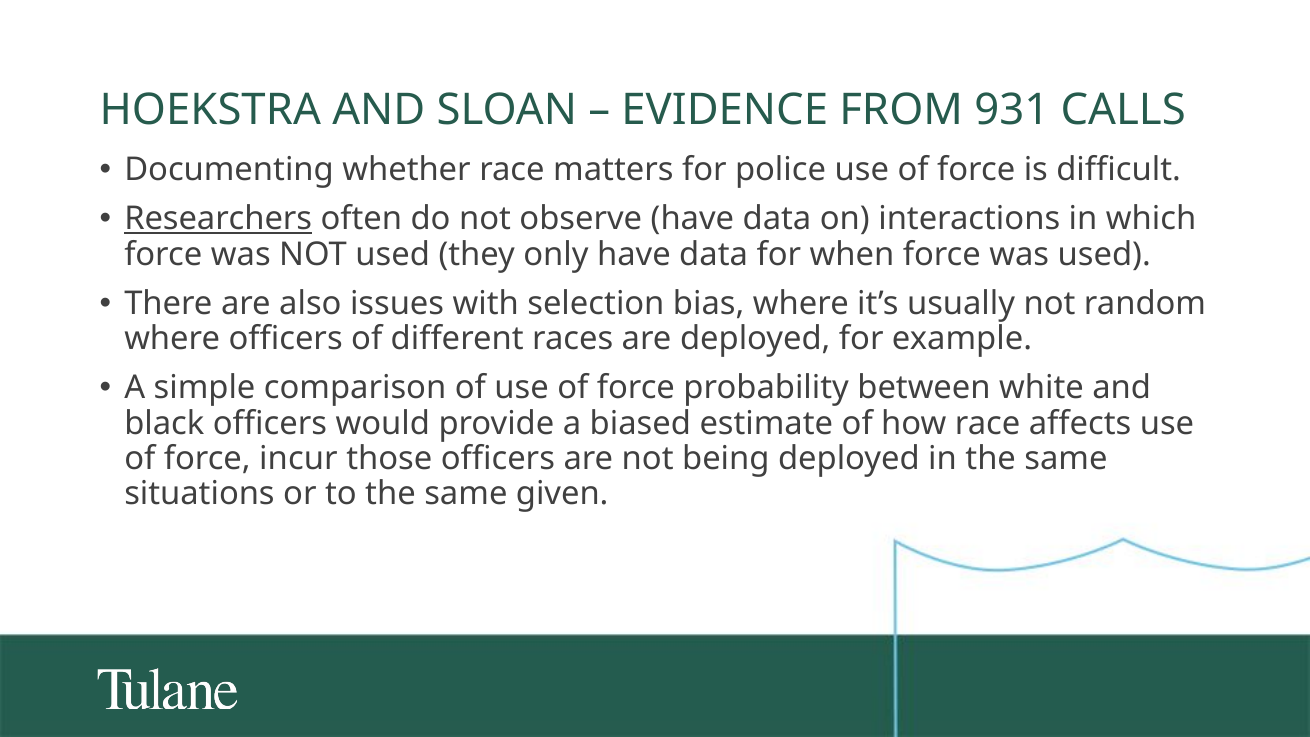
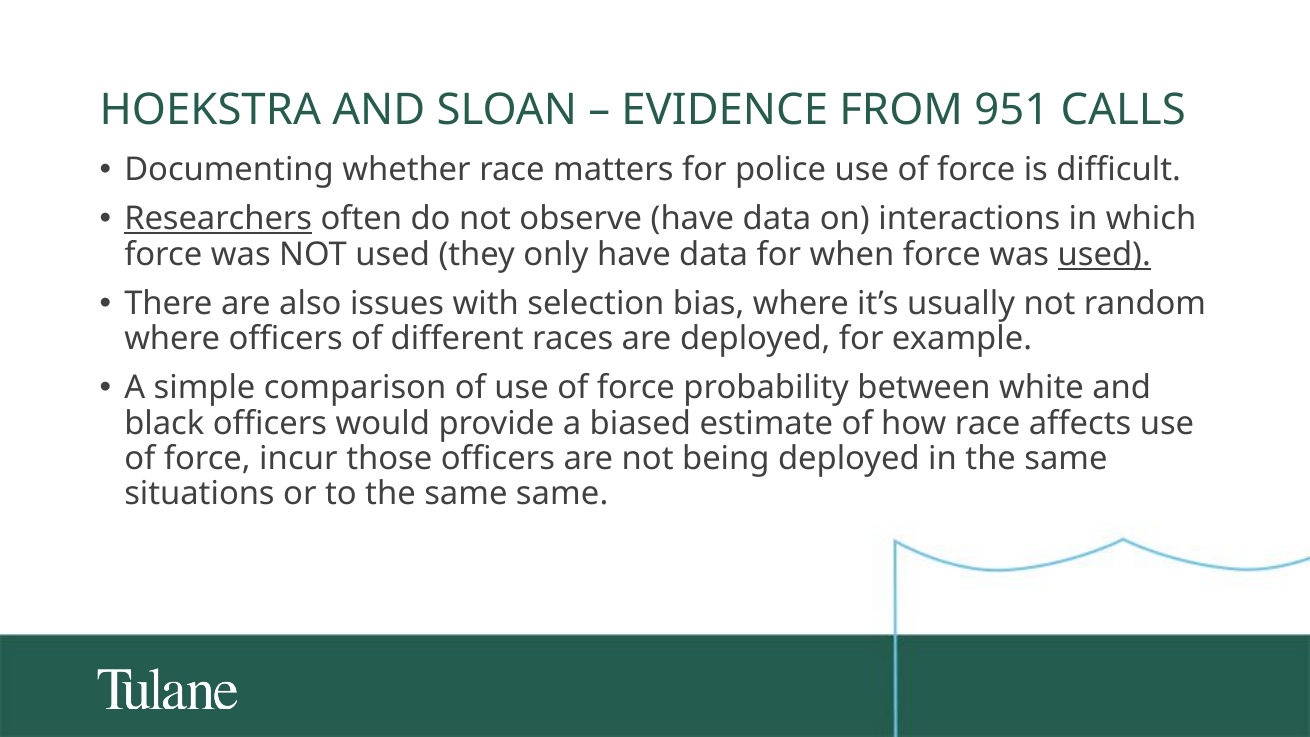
931: 931 -> 951
used at (1104, 254) underline: none -> present
same given: given -> same
